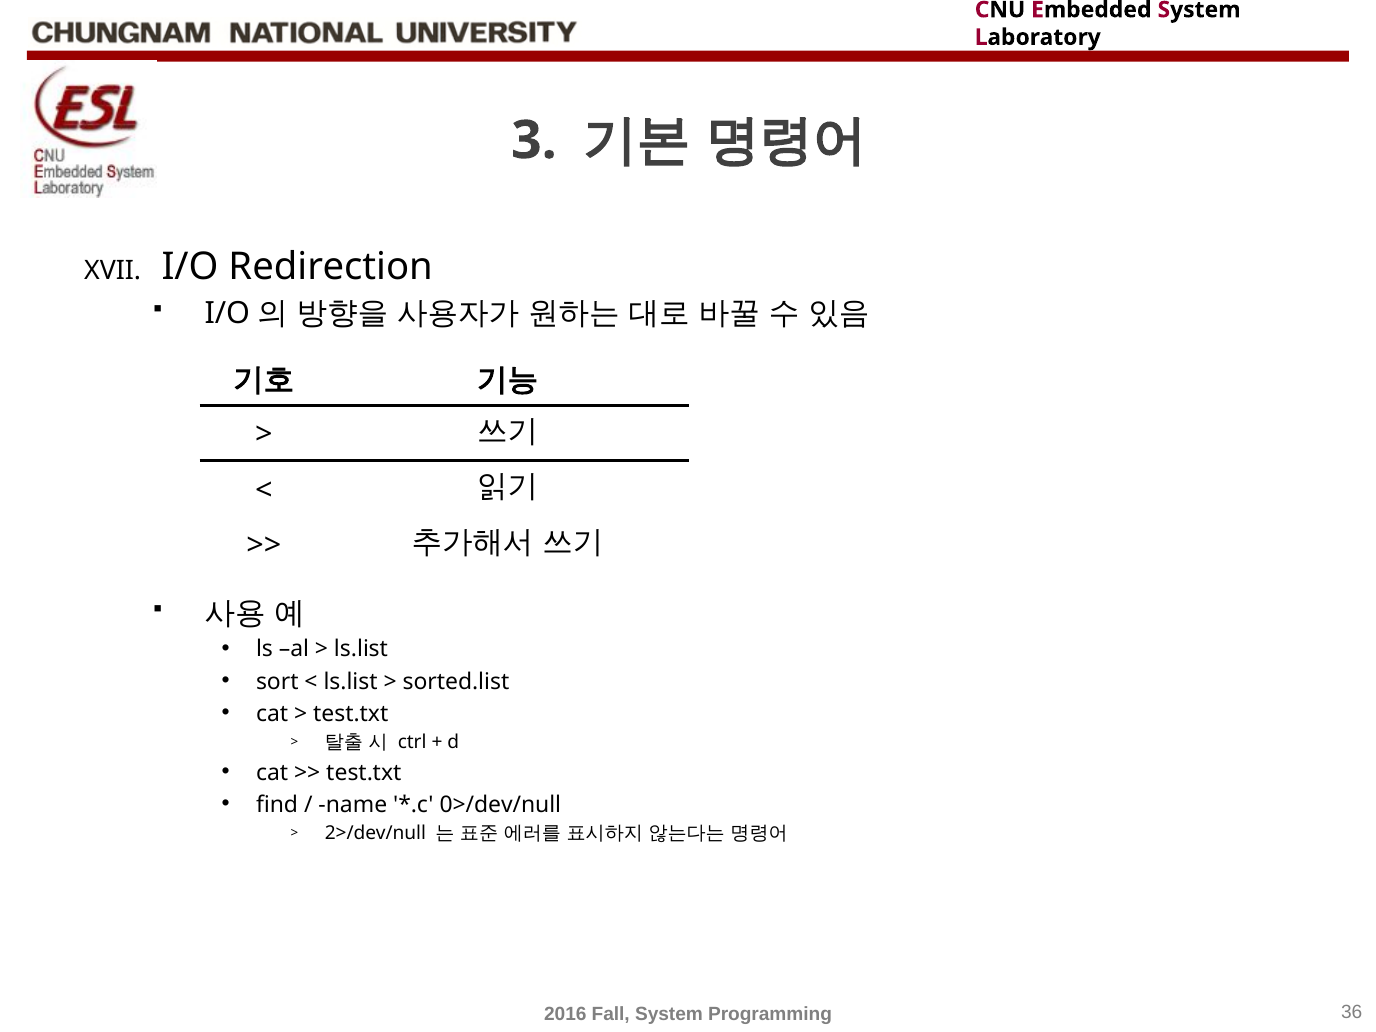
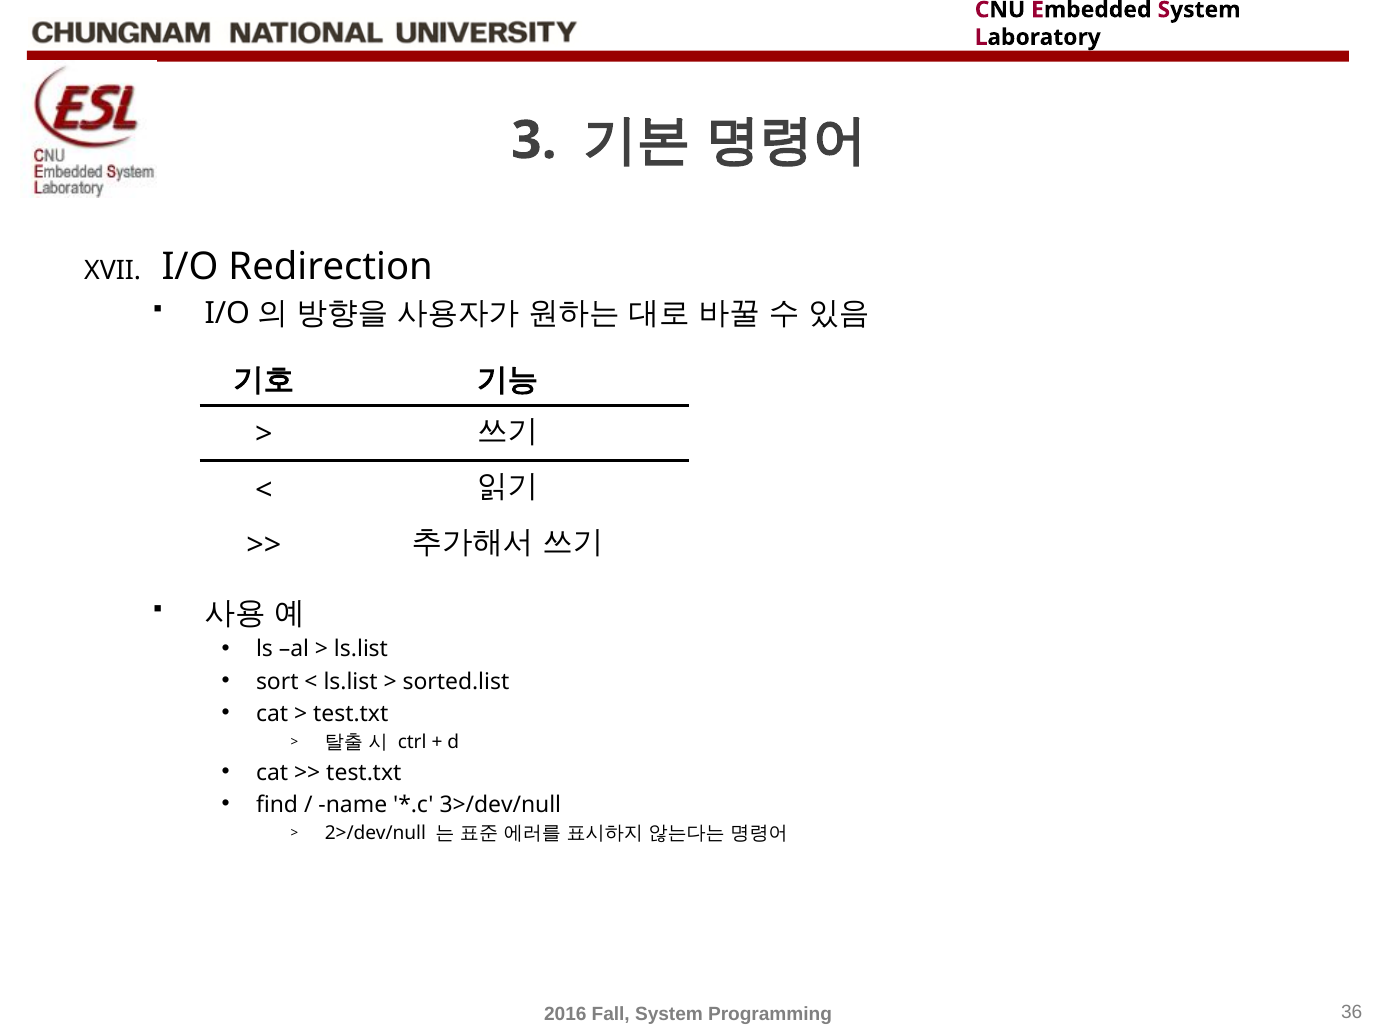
0>/dev/null: 0>/dev/null -> 3>/dev/null
